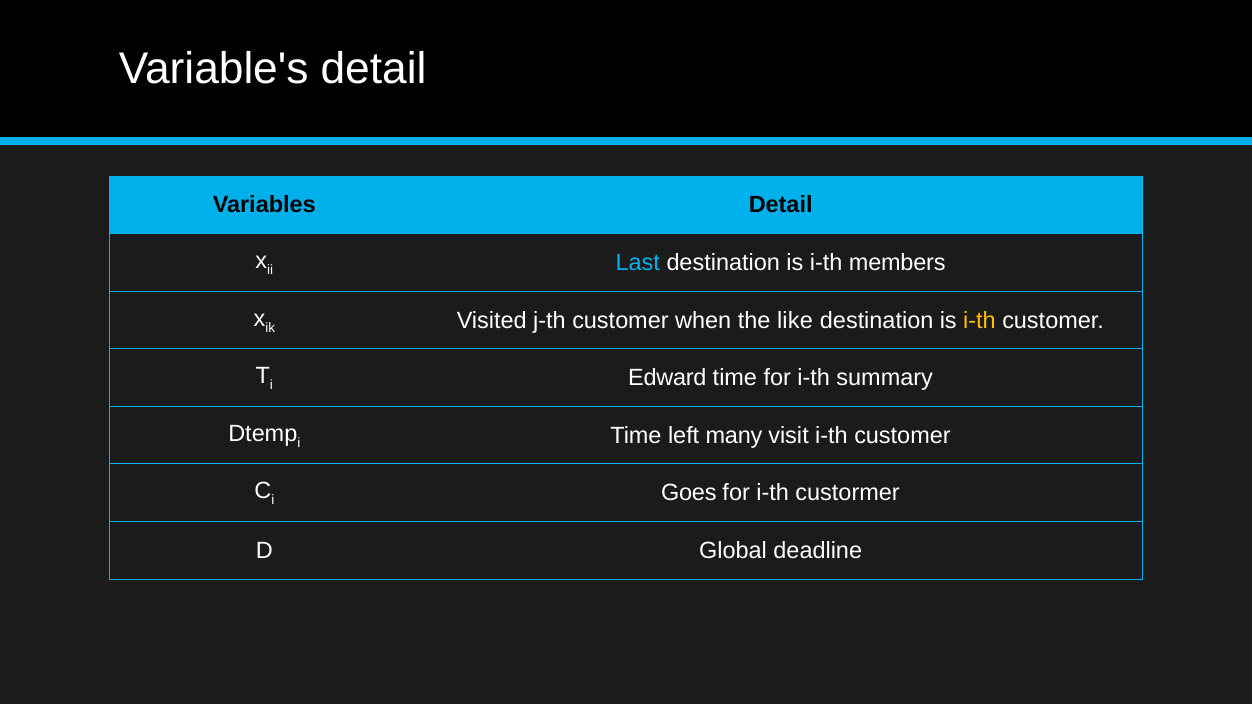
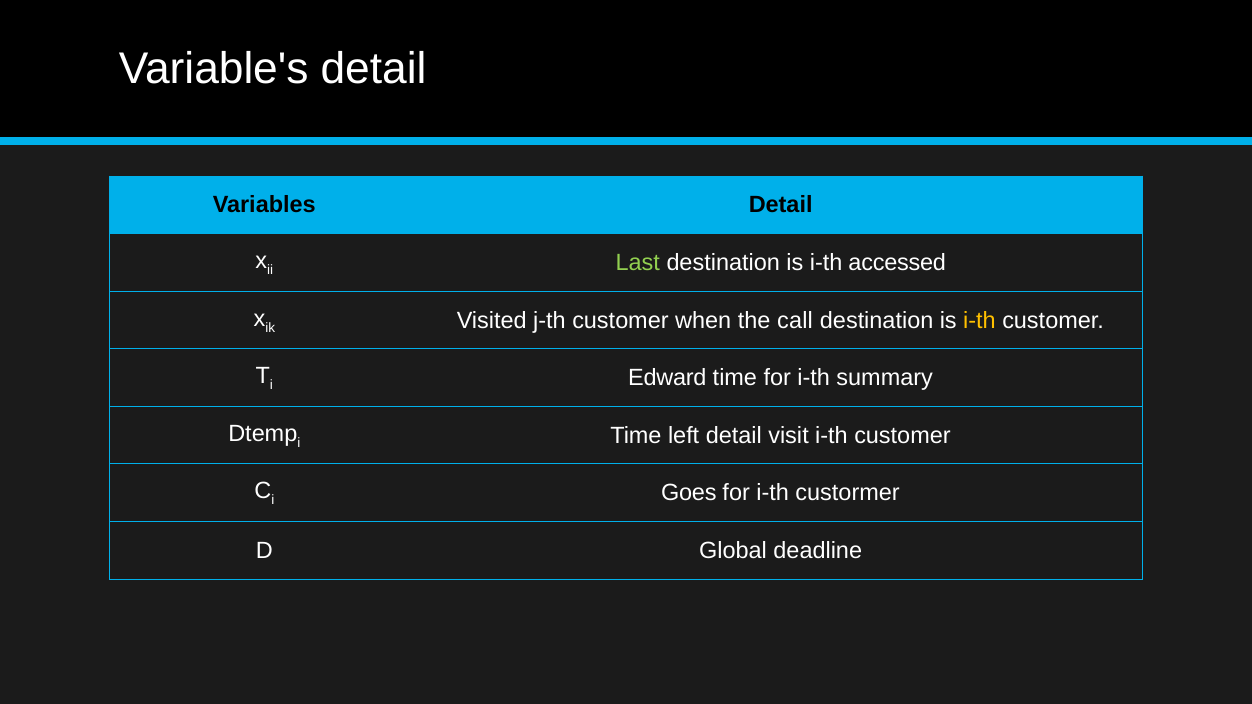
Last colour: light blue -> light green
members: members -> accessed
like: like -> call
left many: many -> detail
